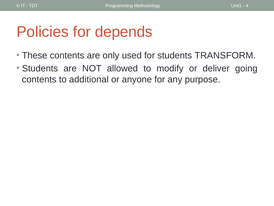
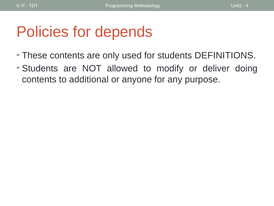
TRANSFORM: TRANSFORM -> DEFINITIONS
going: going -> doing
